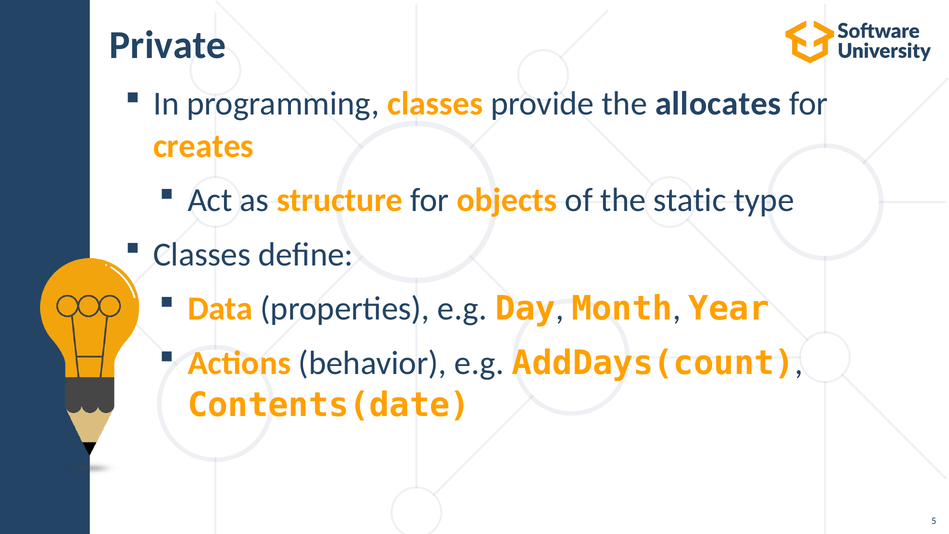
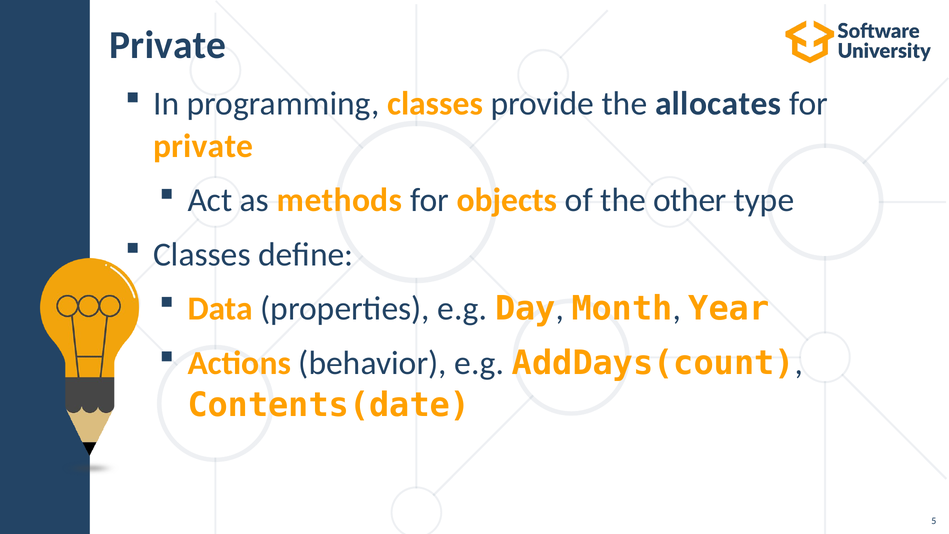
creates at (203, 146): creates -> private
structure: structure -> methods
static: static -> other
